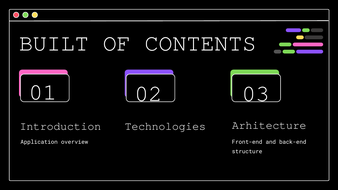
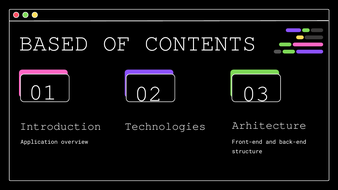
BUILT: BUILT -> BASED
